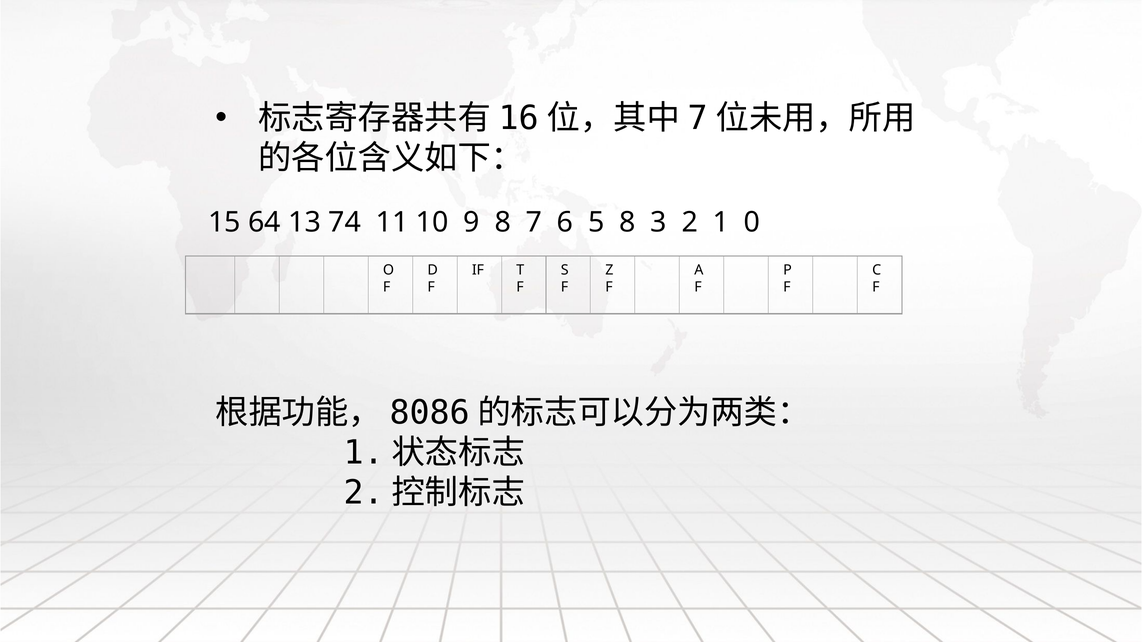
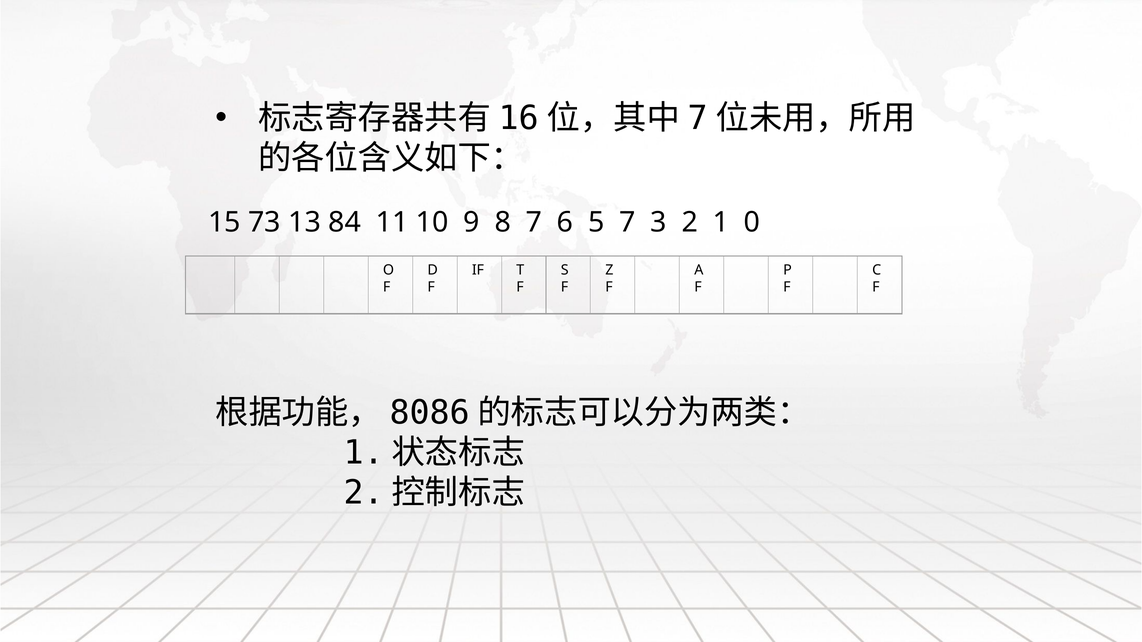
64: 64 -> 73
74: 74 -> 84
5 8: 8 -> 7
